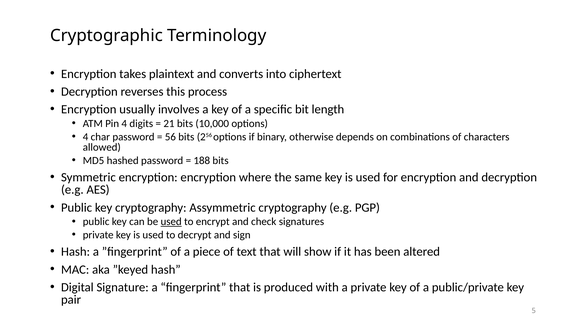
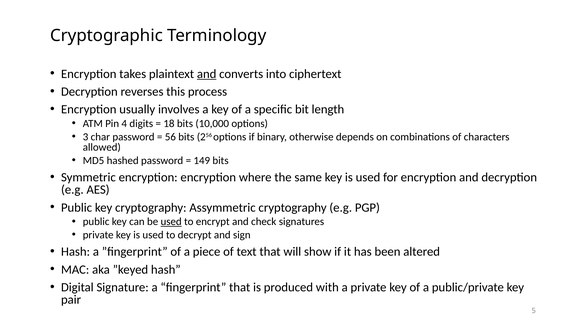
and at (207, 74) underline: none -> present
21: 21 -> 18
4 at (86, 137): 4 -> 3
188: 188 -> 149
